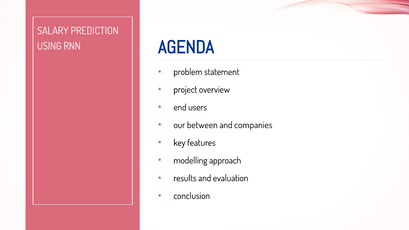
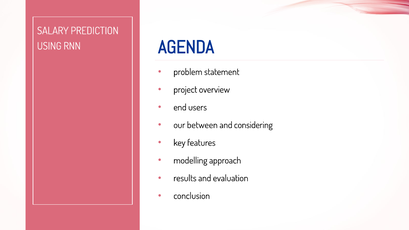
companies: companies -> considering
